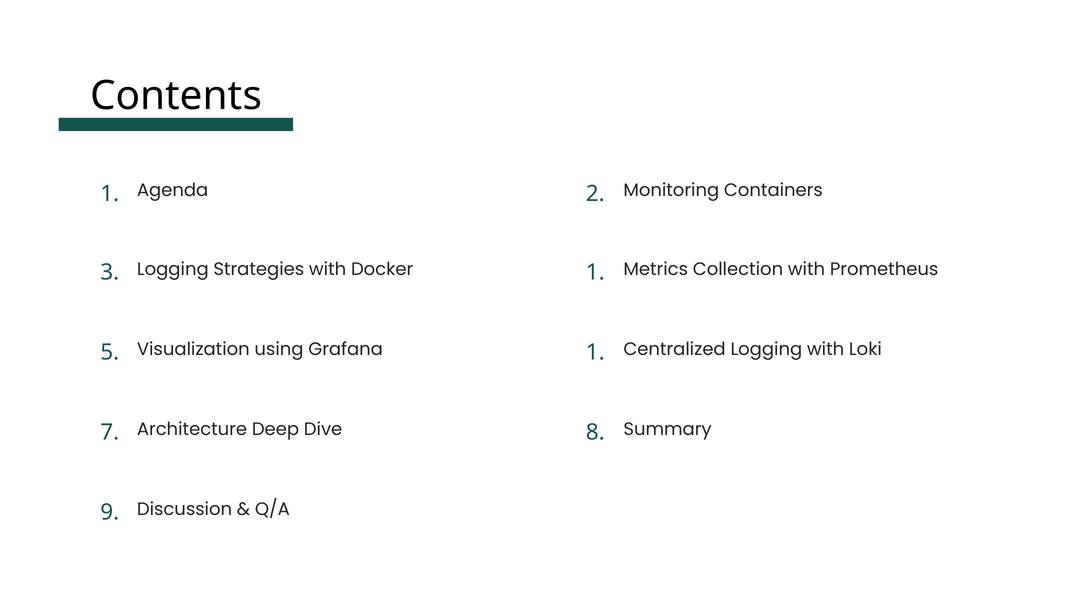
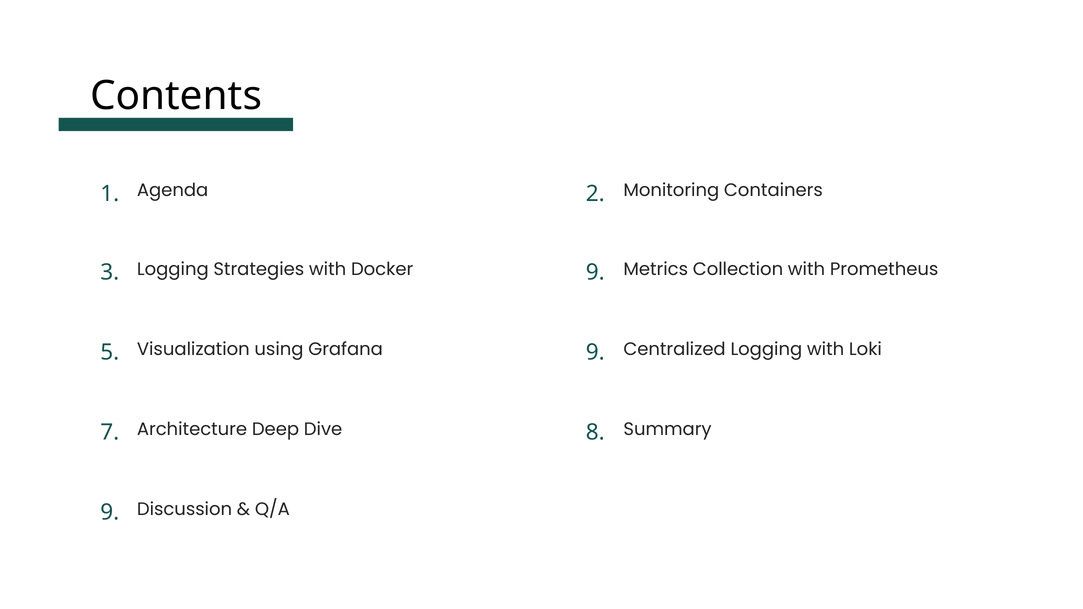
3 1: 1 -> 9
5 1: 1 -> 9
